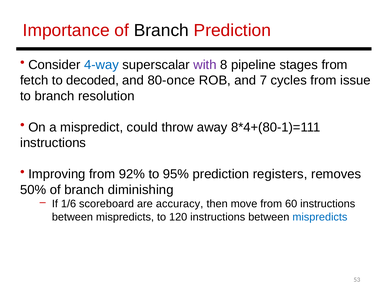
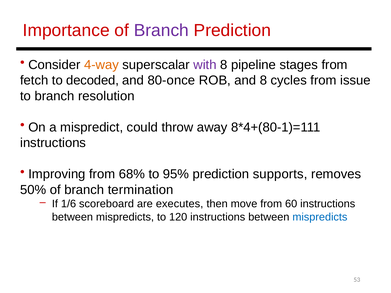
Branch at (161, 31) colour: black -> purple
4-way colour: blue -> orange
and 7: 7 -> 8
92%: 92% -> 68%
registers: registers -> supports
diminishing: diminishing -> termination
accuracy: accuracy -> executes
